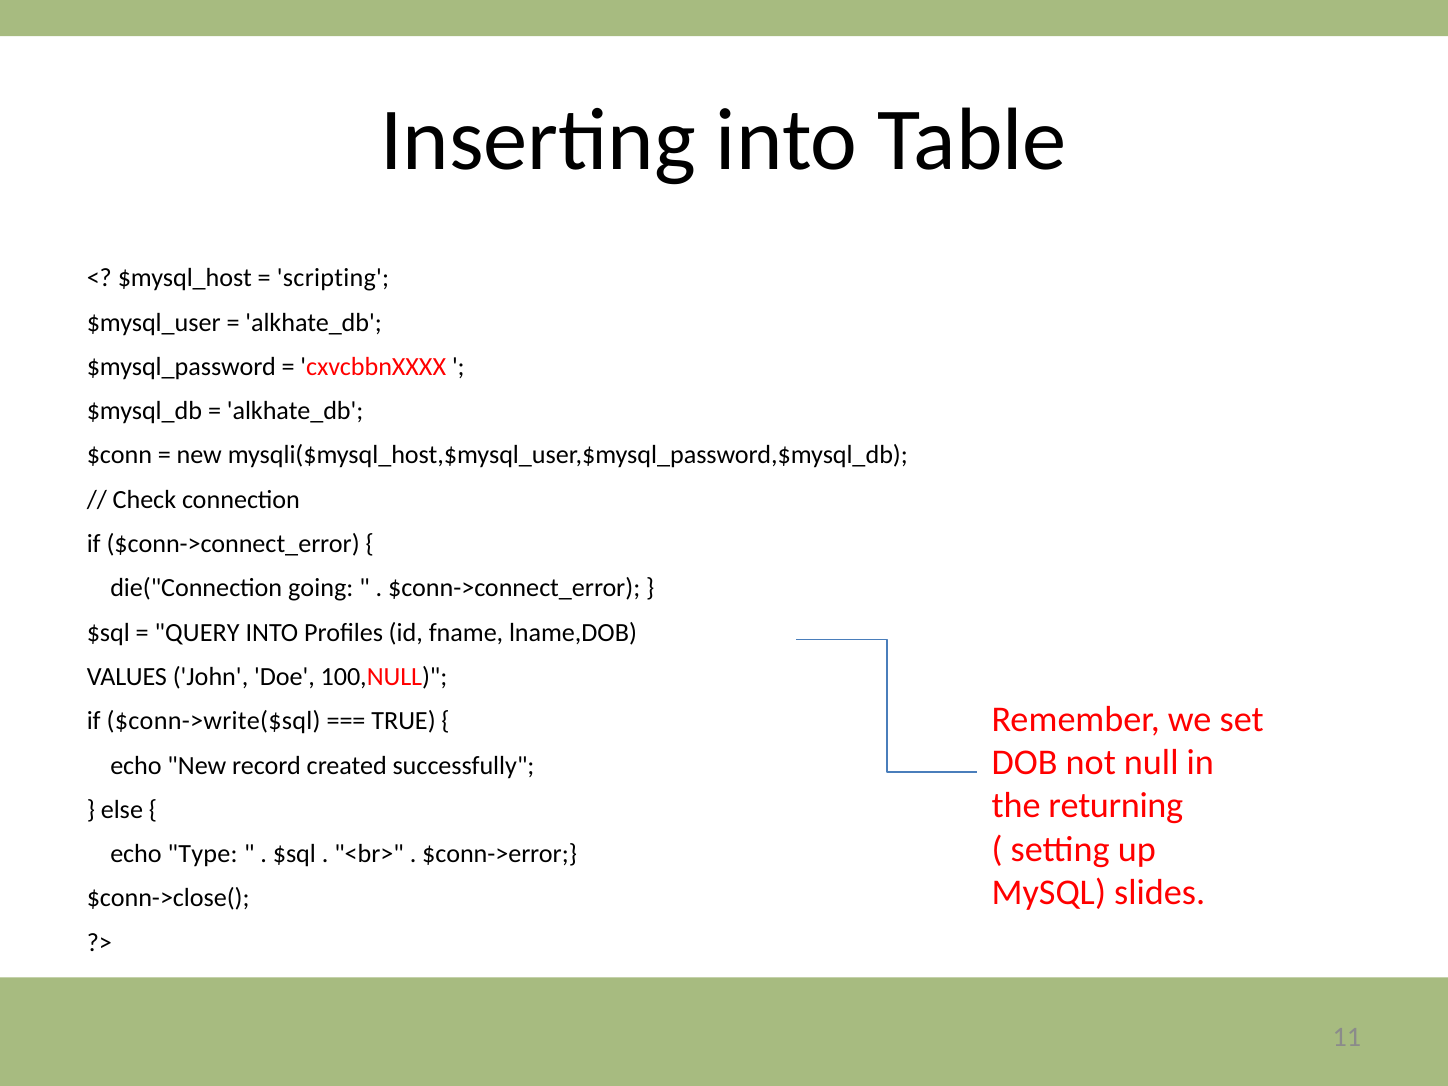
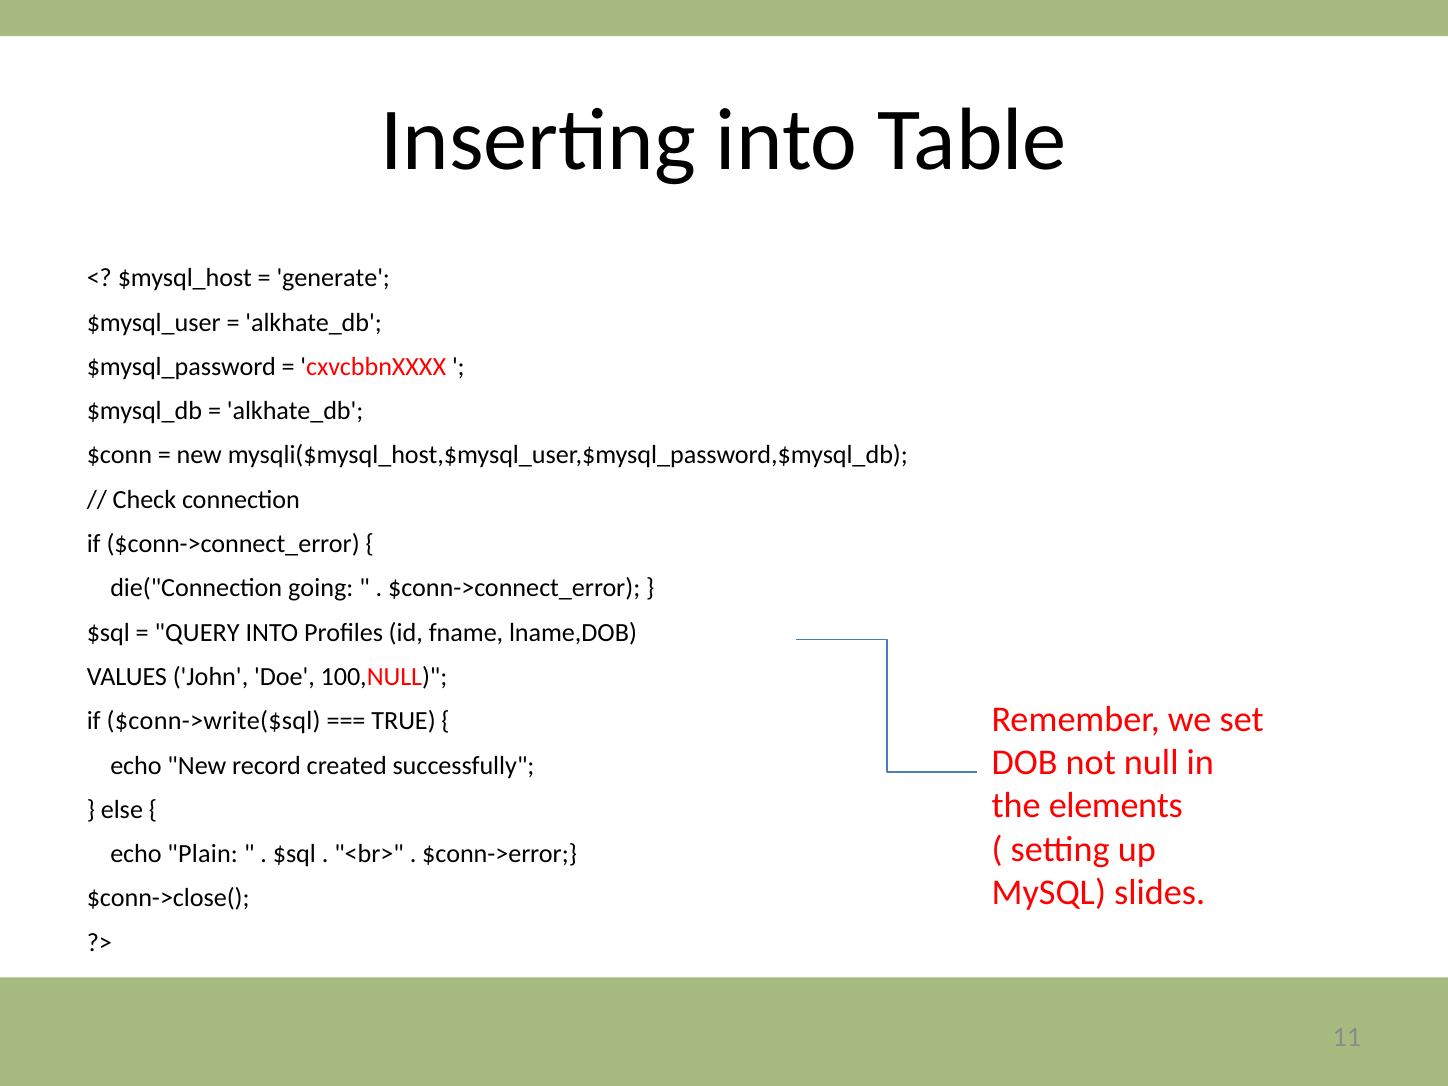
scripting: scripting -> generate
returning: returning -> elements
Type: Type -> Plain
